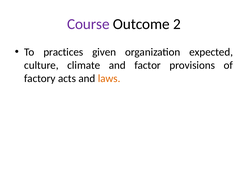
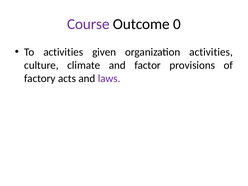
2: 2 -> 0
To practices: practices -> activities
organization expected: expected -> activities
laws colour: orange -> purple
